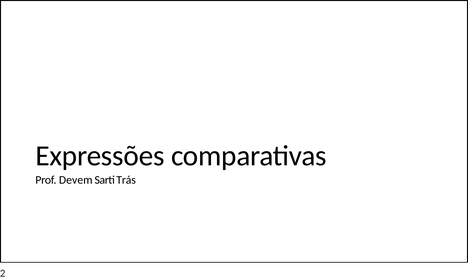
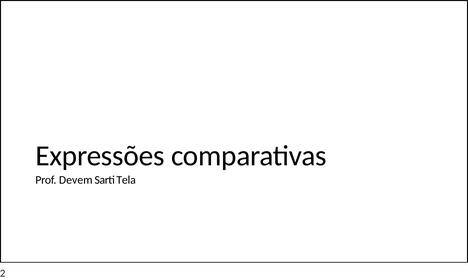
Trás: Trás -> Tela
